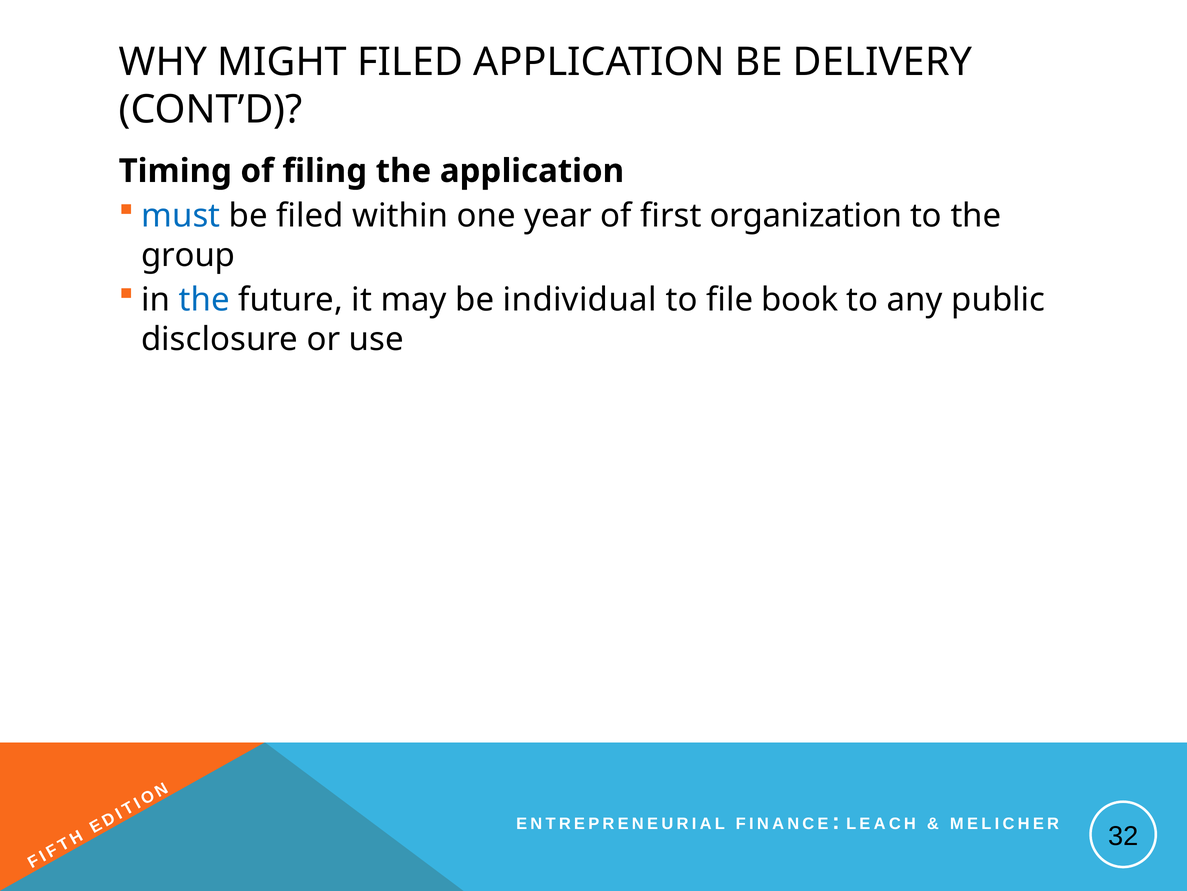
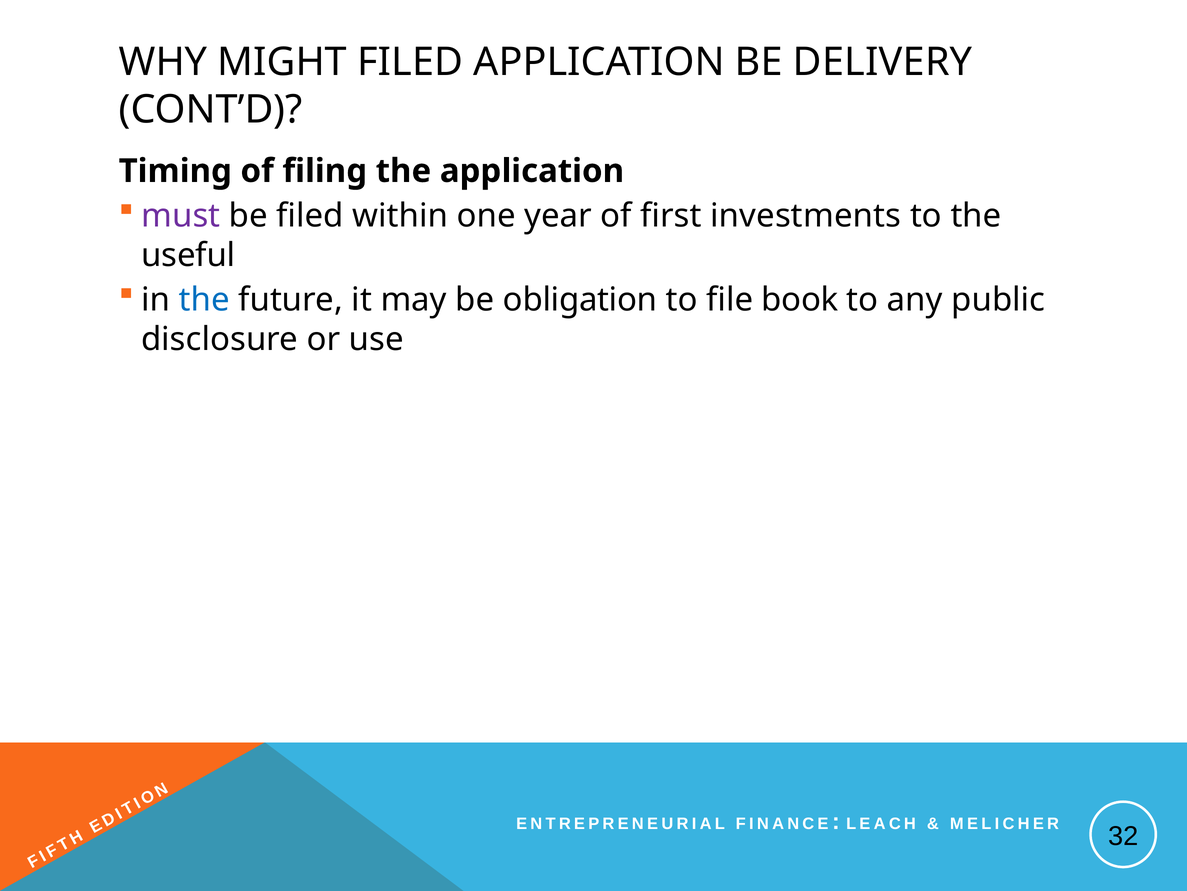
must colour: blue -> purple
organization: organization -> investments
group: group -> useful
individual: individual -> obligation
